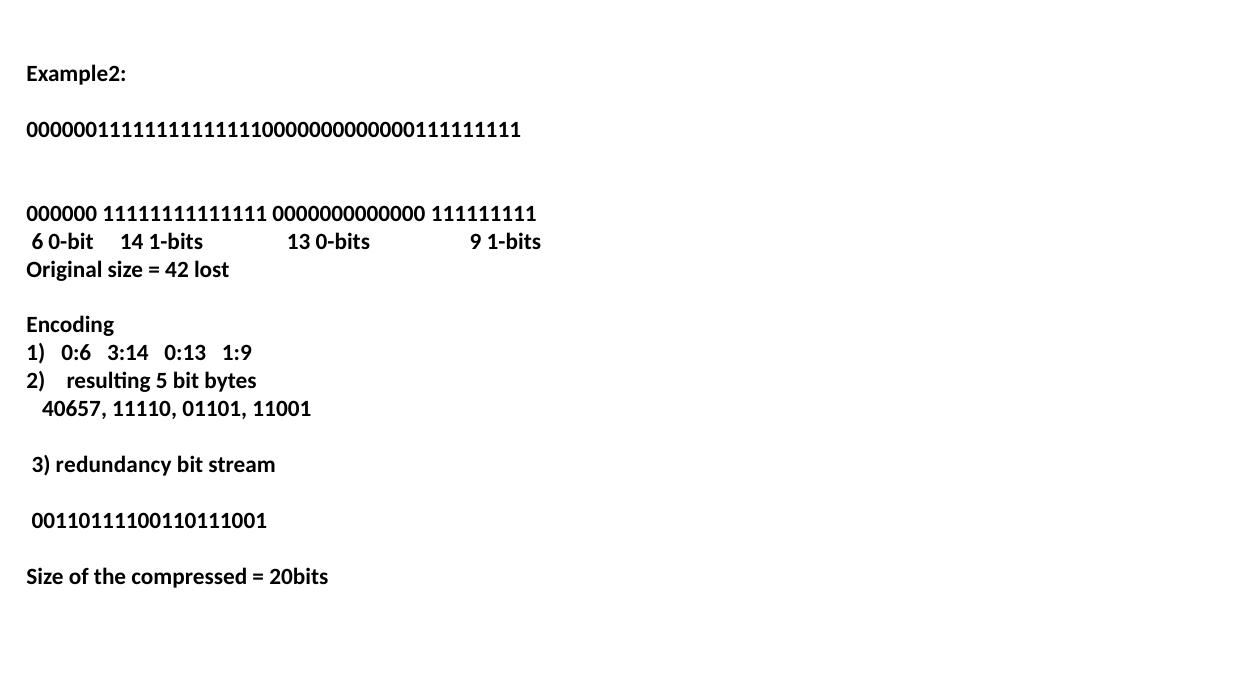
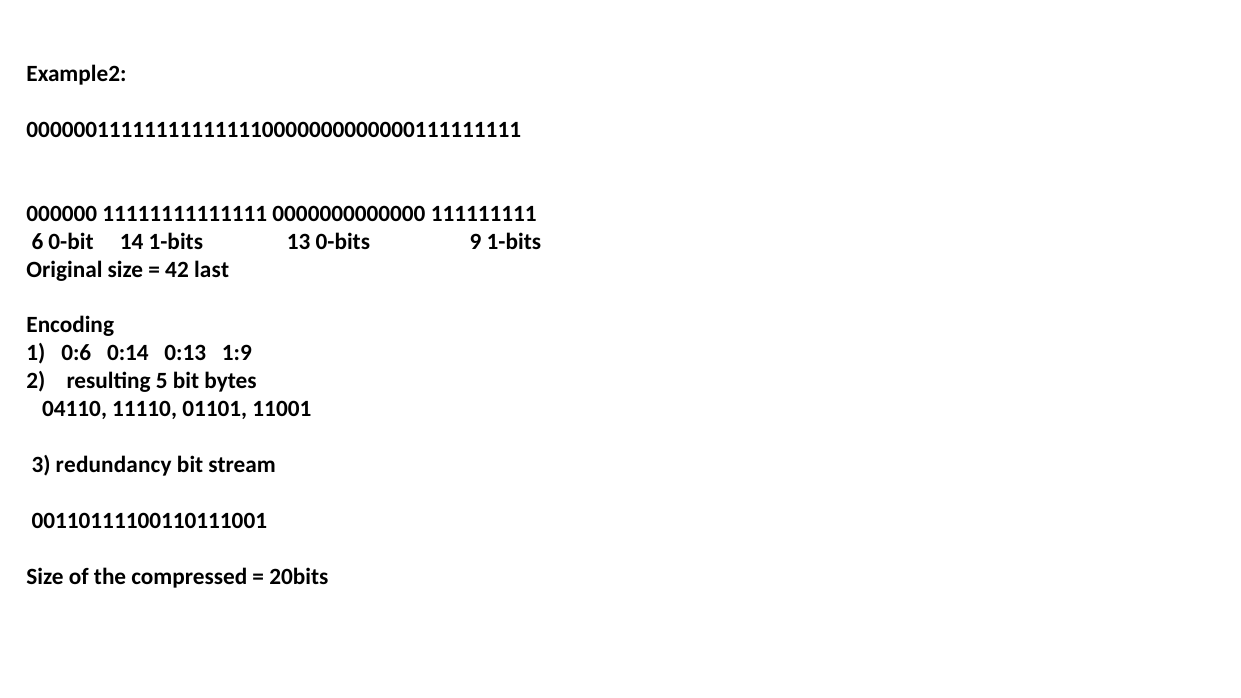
lost: lost -> last
3:14: 3:14 -> 0:14
40657: 40657 -> 04110
